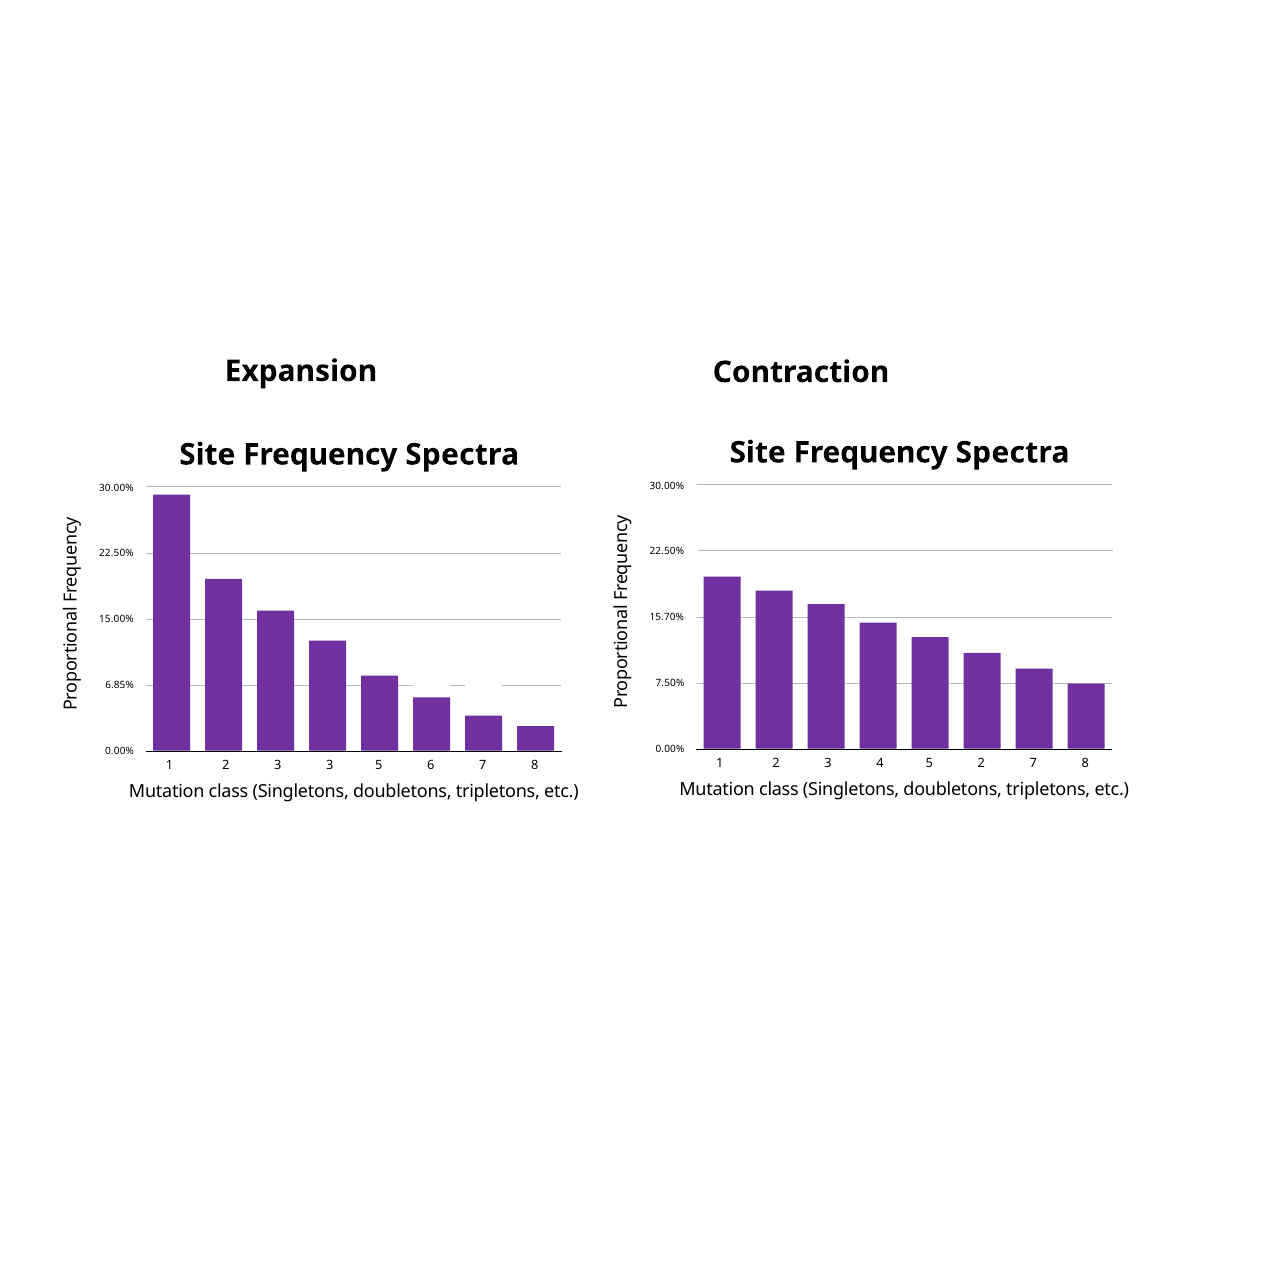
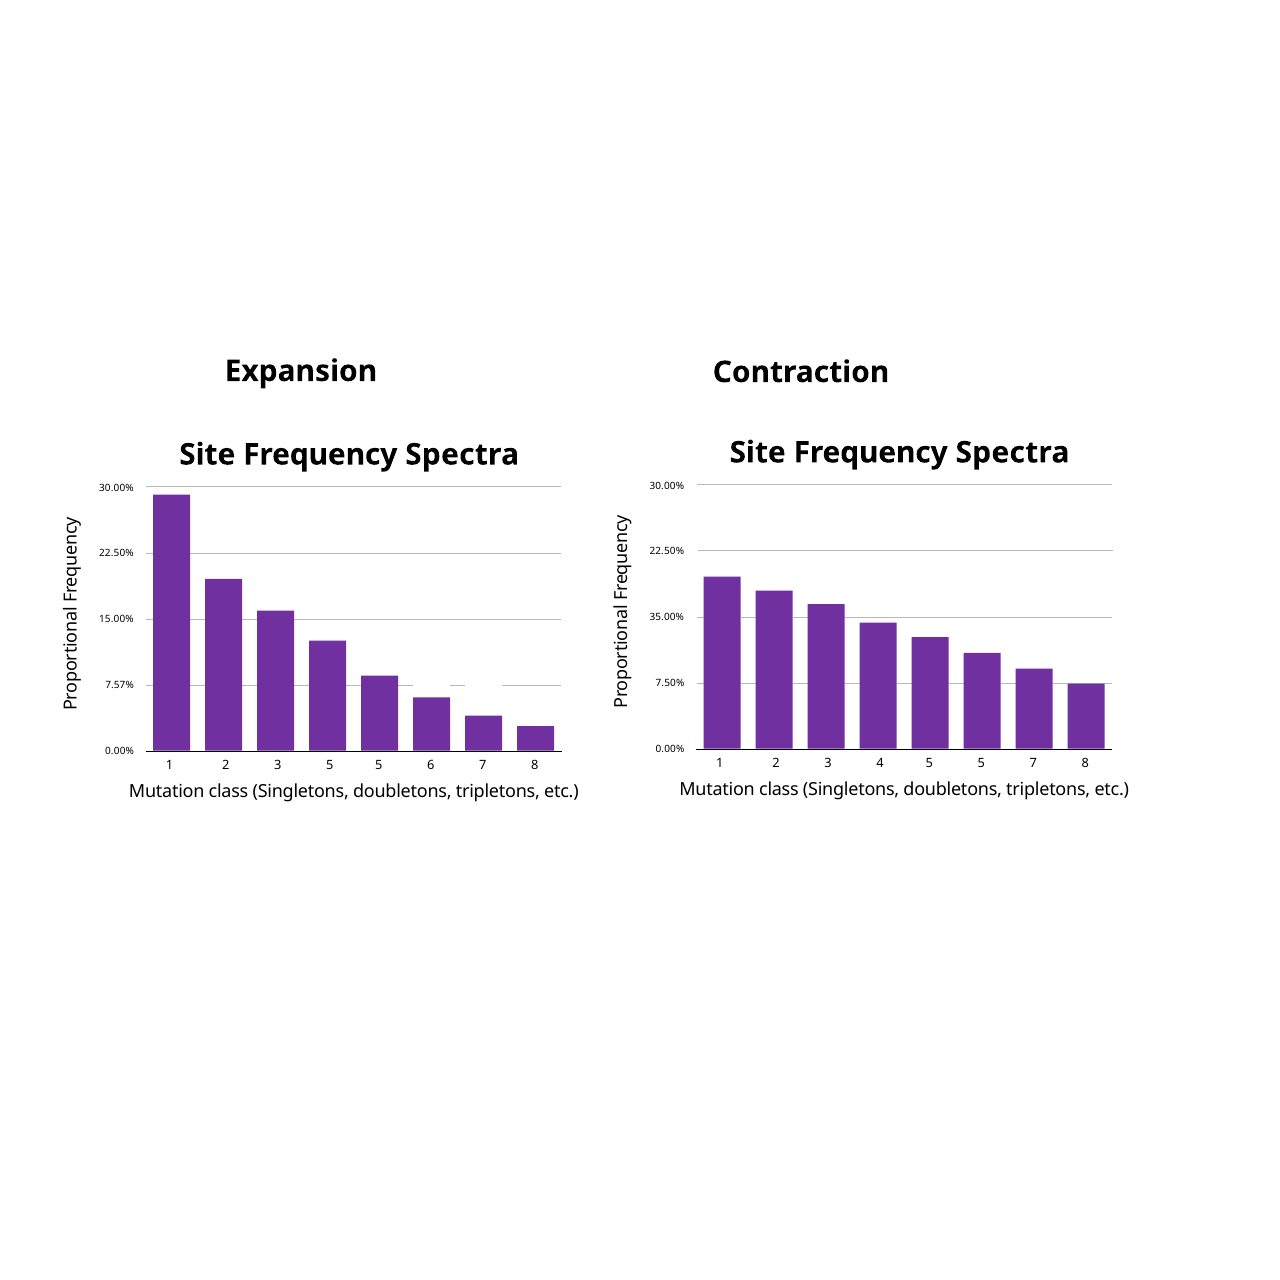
15.70%: 15.70% -> 35.00%
6.85%: 6.85% -> 7.57%
5 2: 2 -> 5
3 3: 3 -> 5
